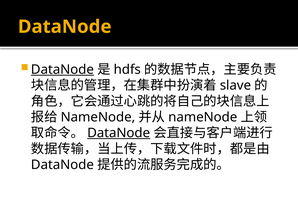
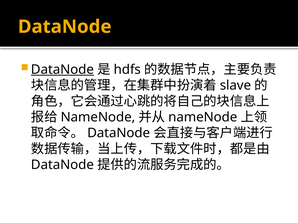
DataNode at (119, 133) underline: present -> none
